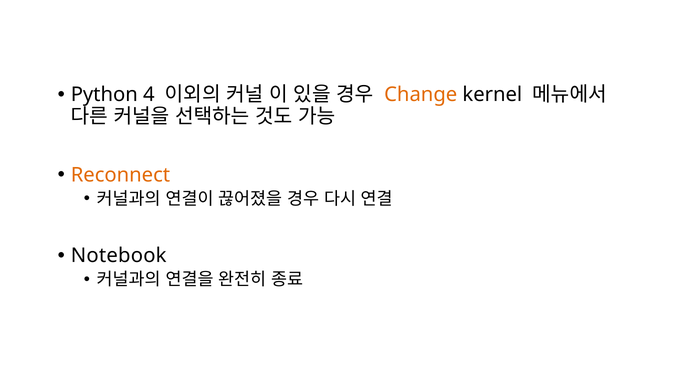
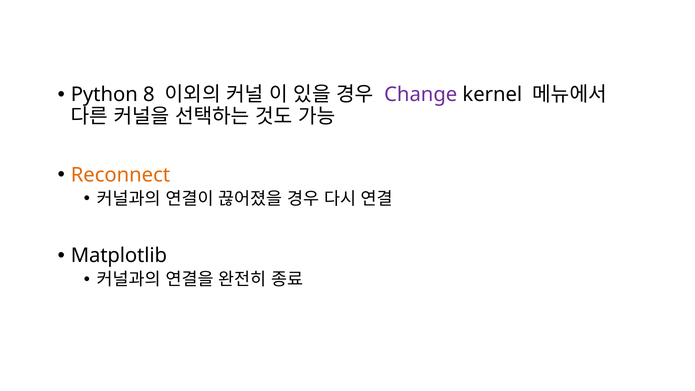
4: 4 -> 8
Change colour: orange -> purple
Notebook: Notebook -> Matplotlib
